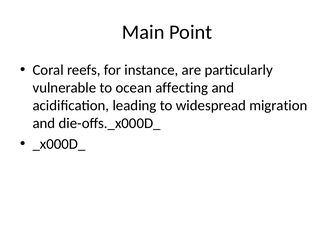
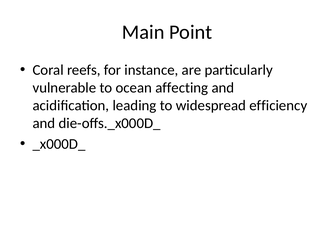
migration: migration -> efficiency
